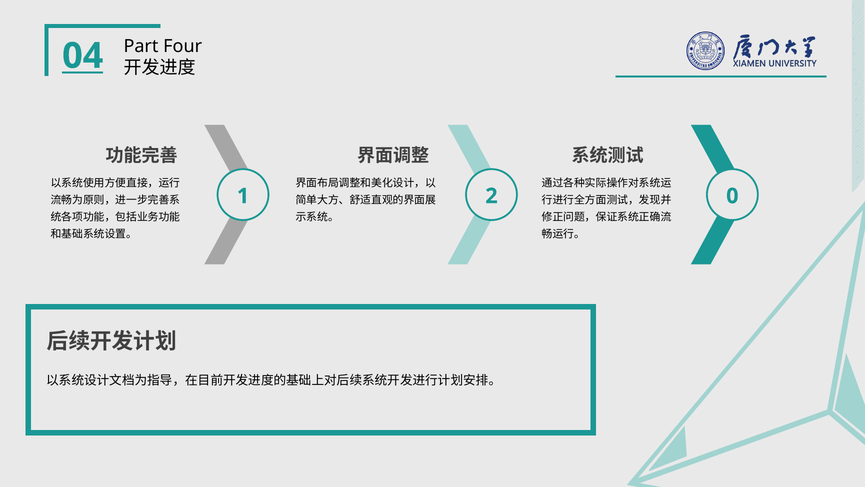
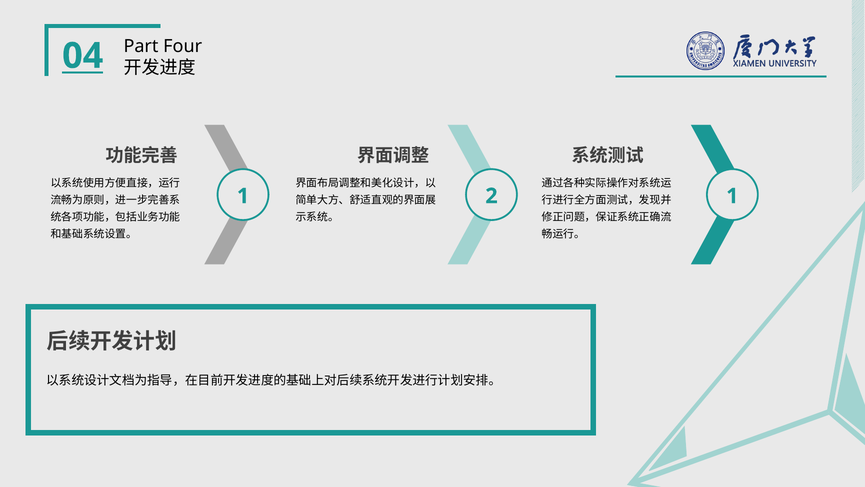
2 0: 0 -> 1
